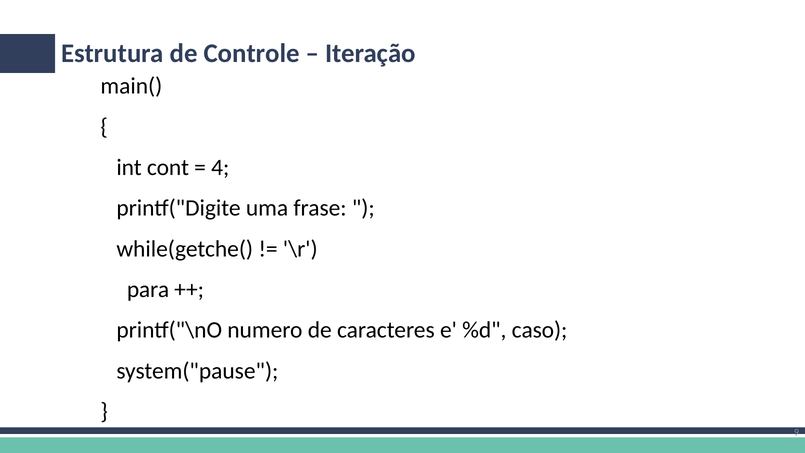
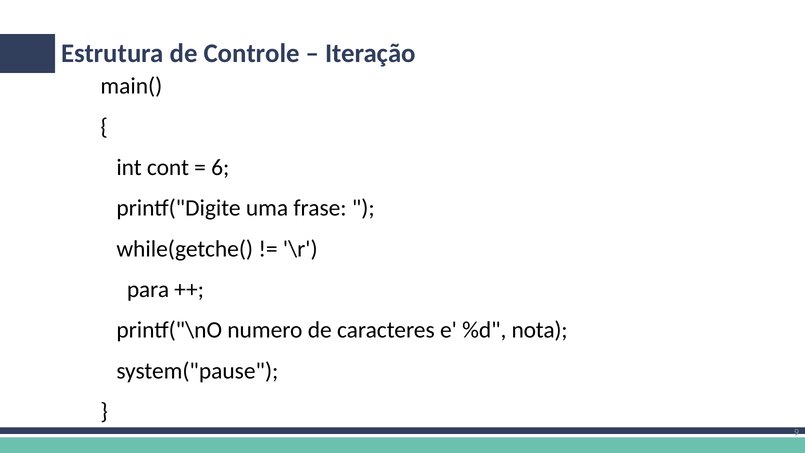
4: 4 -> 6
caso: caso -> nota
